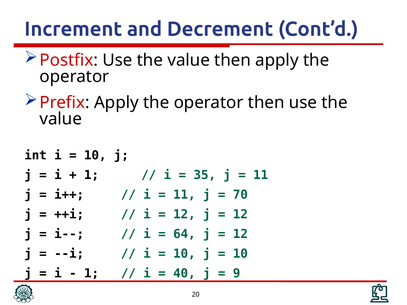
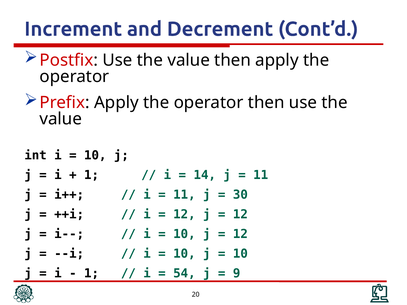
35: 35 -> 14
70: 70 -> 30
64 at (184, 234): 64 -> 10
40: 40 -> 54
